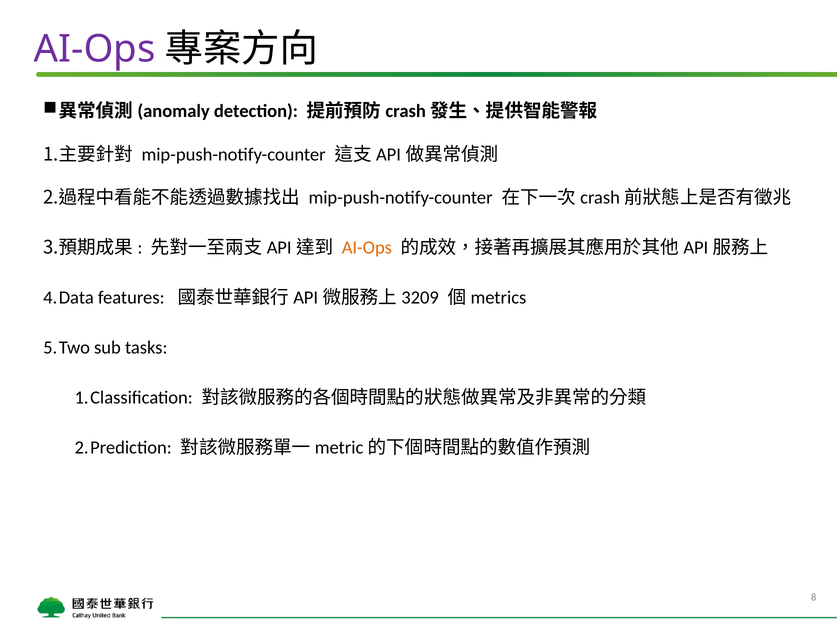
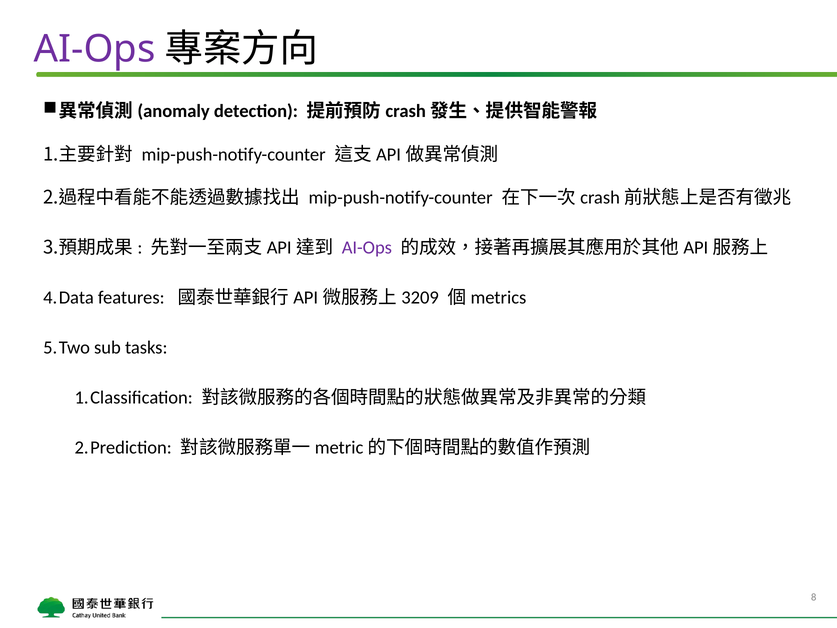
AI-Ops at (367, 248) colour: orange -> purple
